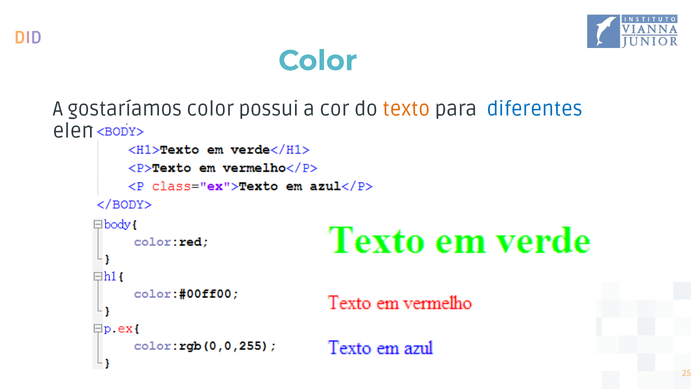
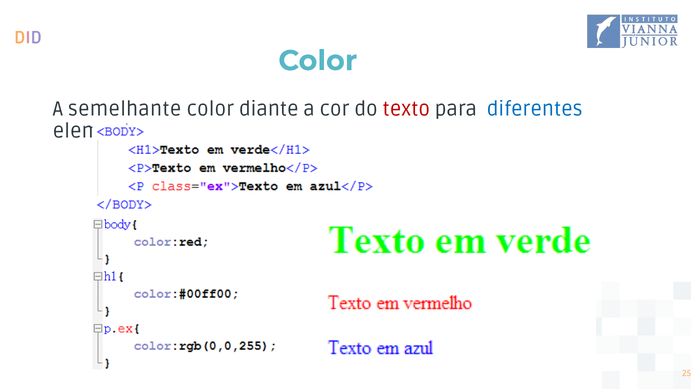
gostaríamos: gostaríamos -> semelhante
possui: possui -> diante
texto colour: orange -> red
